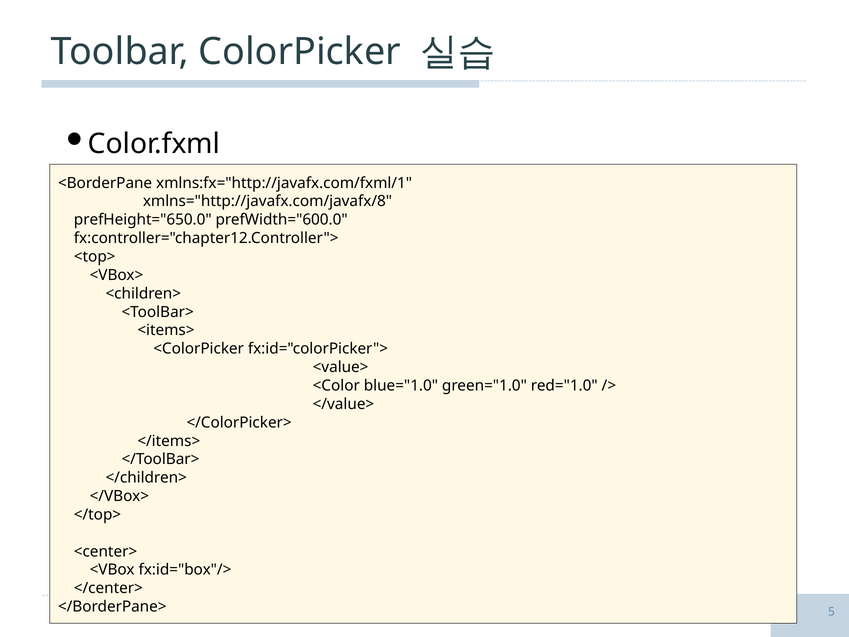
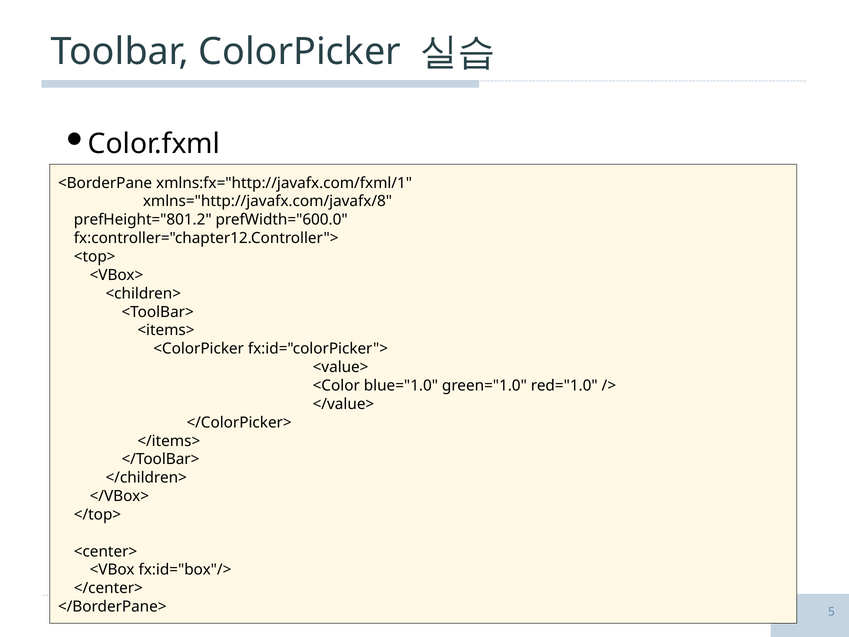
prefHeight="650.0: prefHeight="650.0 -> prefHeight="801.2
